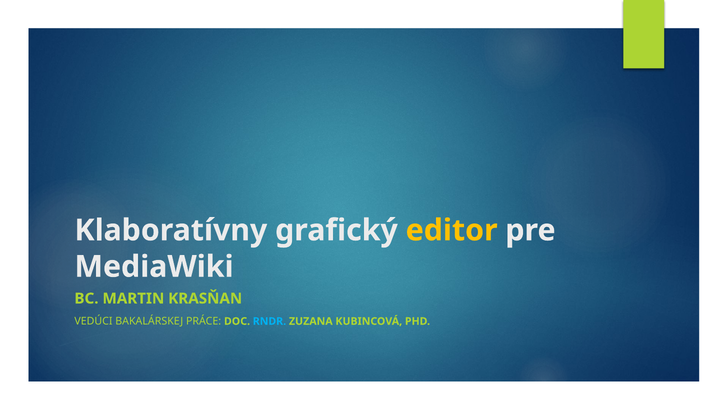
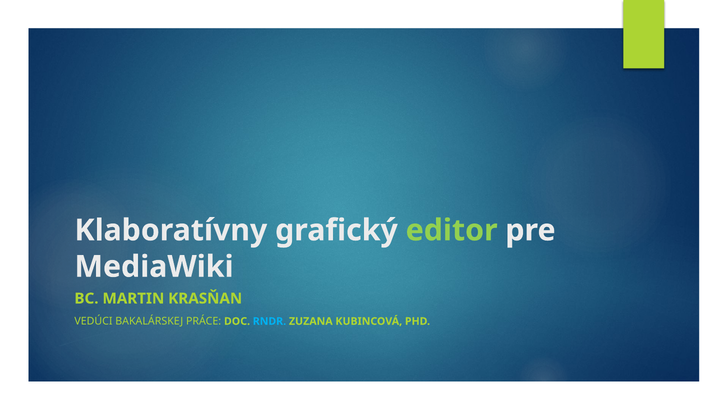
editor colour: yellow -> light green
